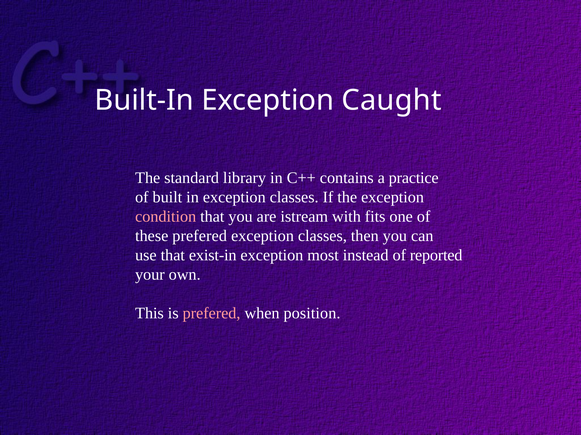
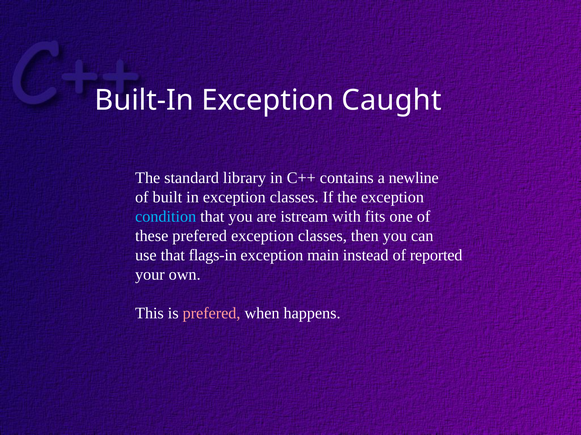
practice: practice -> newline
condition colour: pink -> light blue
exist-in: exist-in -> flags-in
most: most -> main
position: position -> happens
